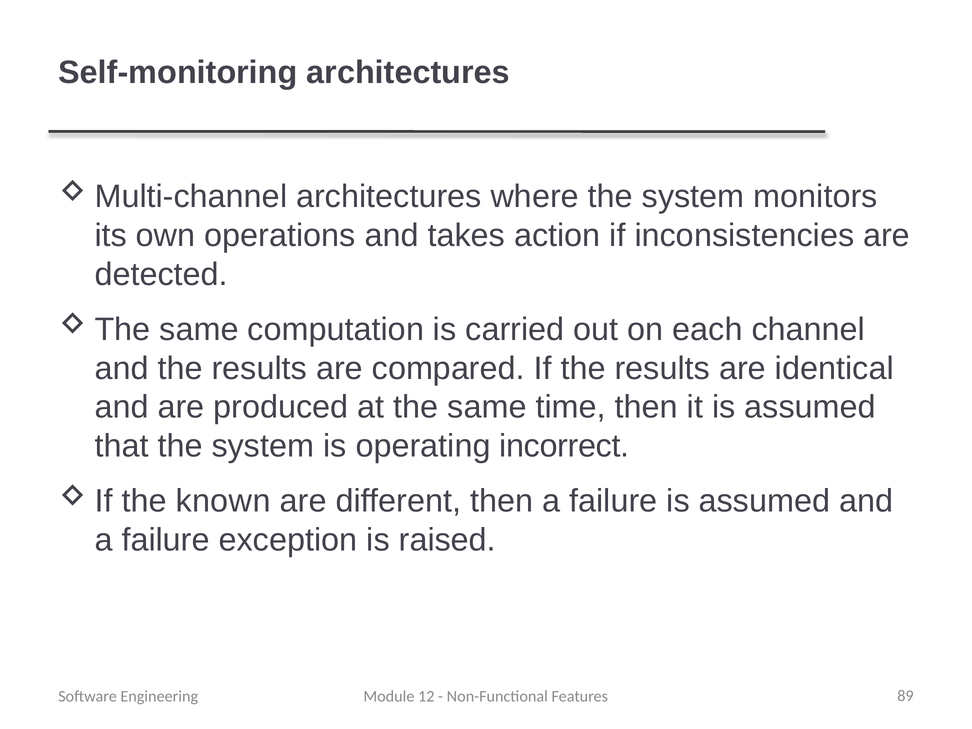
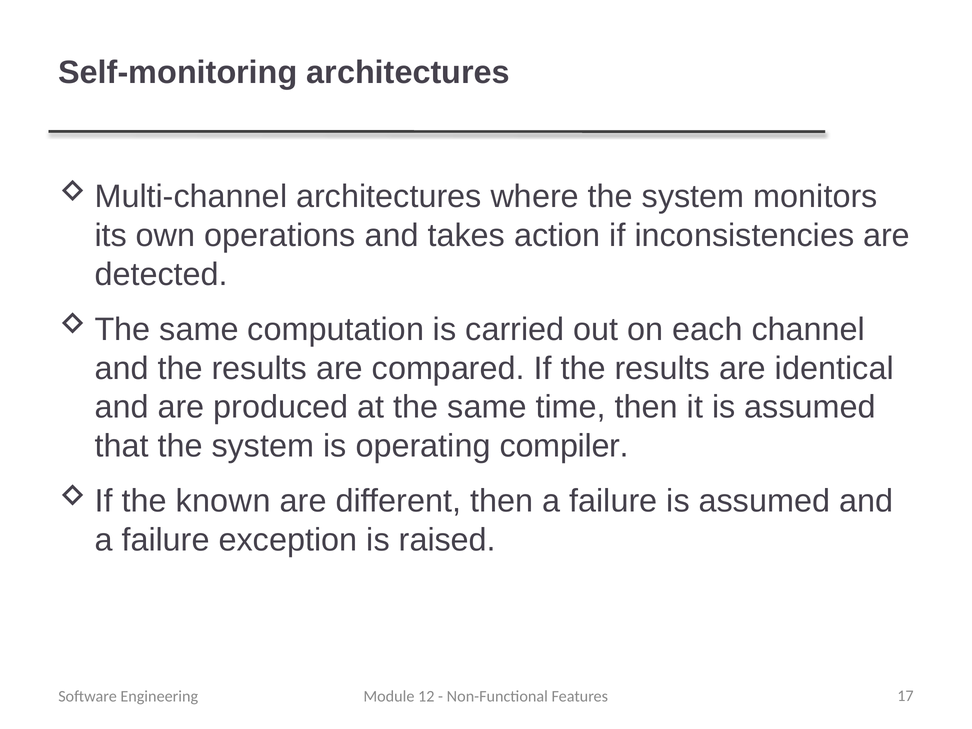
incorrect: incorrect -> compiler
89: 89 -> 17
